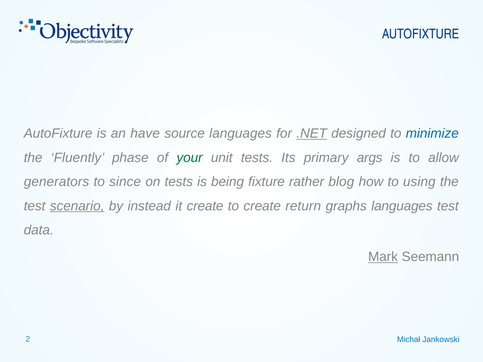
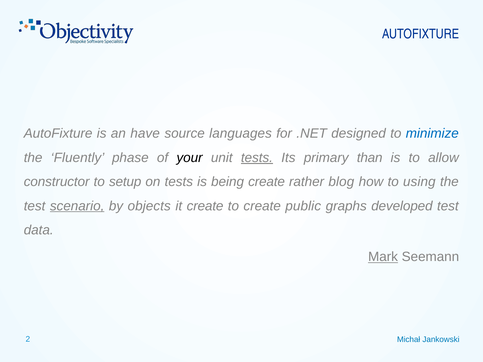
.NET underline: present -> none
your colour: green -> black
tests at (257, 158) underline: none -> present
args: args -> than
generators: generators -> constructor
since: since -> setup
being fixture: fixture -> create
instead: instead -> objects
return: return -> public
graphs languages: languages -> developed
